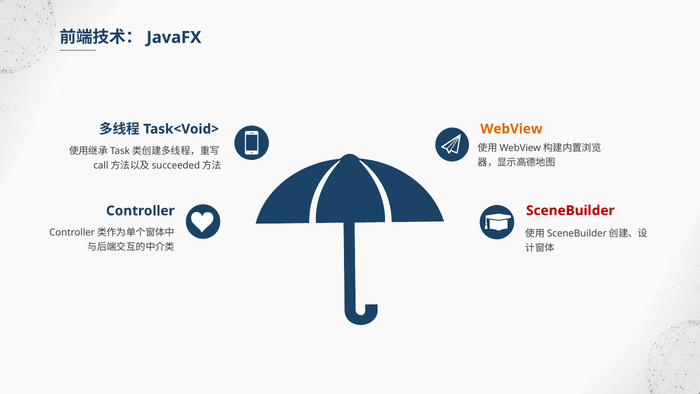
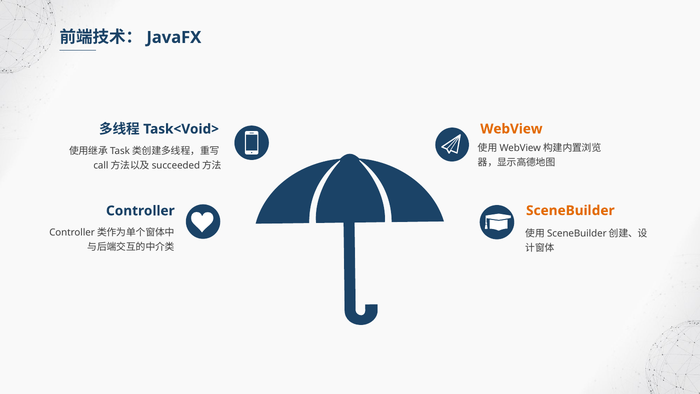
SceneBuilder colour: red -> orange
